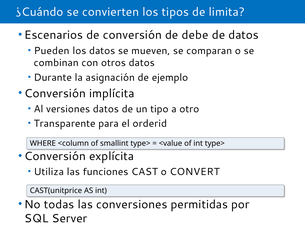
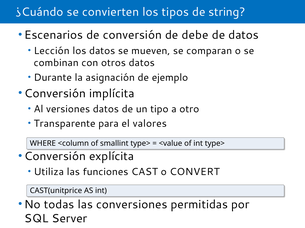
limita: limita -> string
Pueden: Pueden -> Lección
orderid: orderid -> valores
